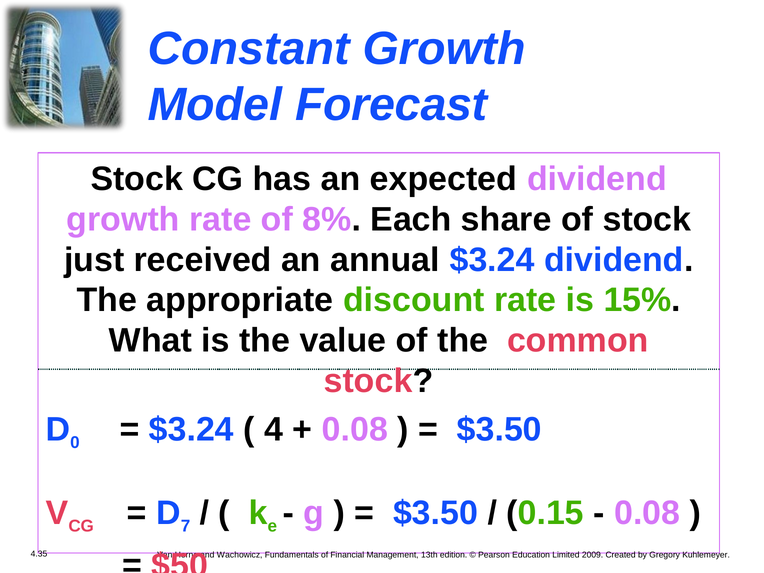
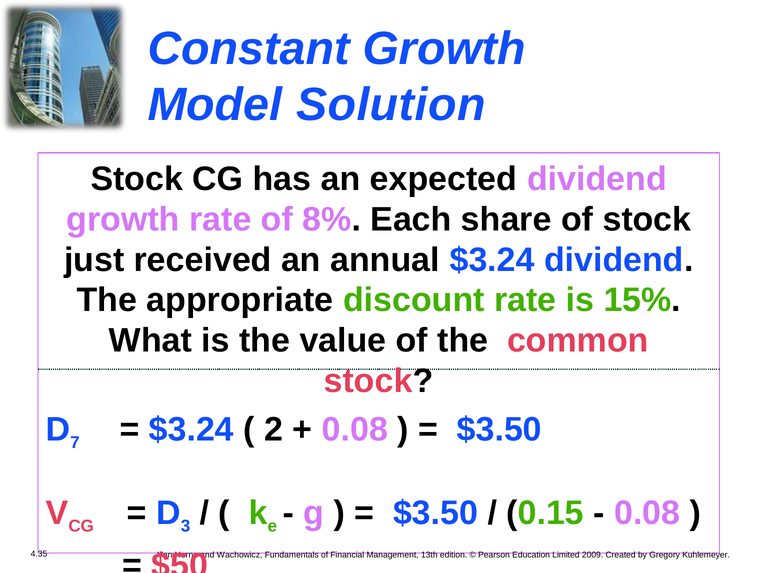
Forecast: Forecast -> Solution
0: 0 -> 7
4: 4 -> 2
7: 7 -> 3
